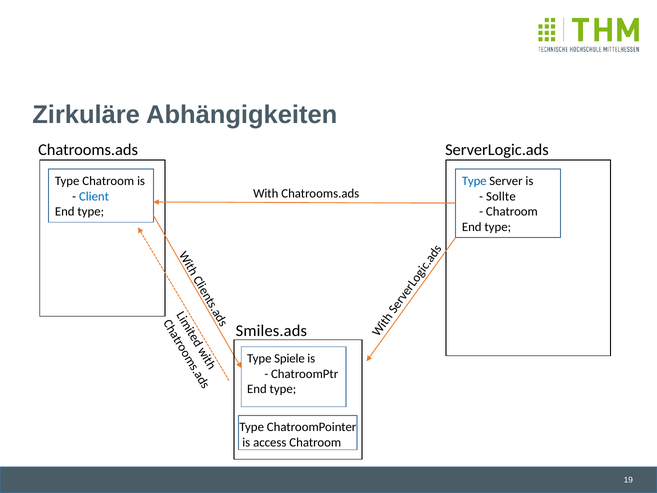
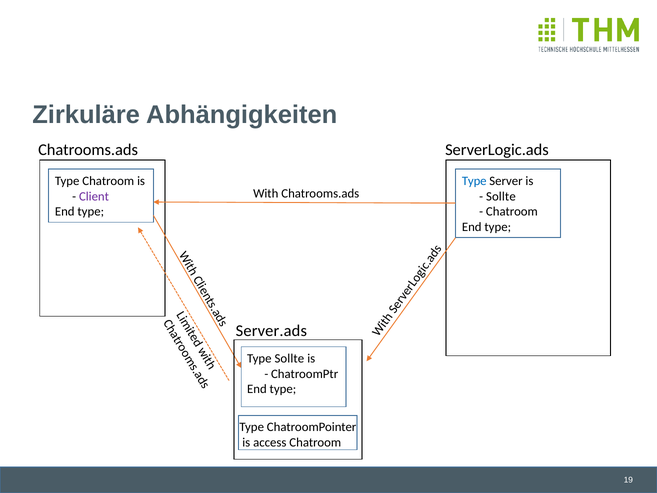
Client colour: blue -> purple
Smiles.ads: Smiles.ads -> Server.ads
Type Spiele: Spiele -> Sollte
